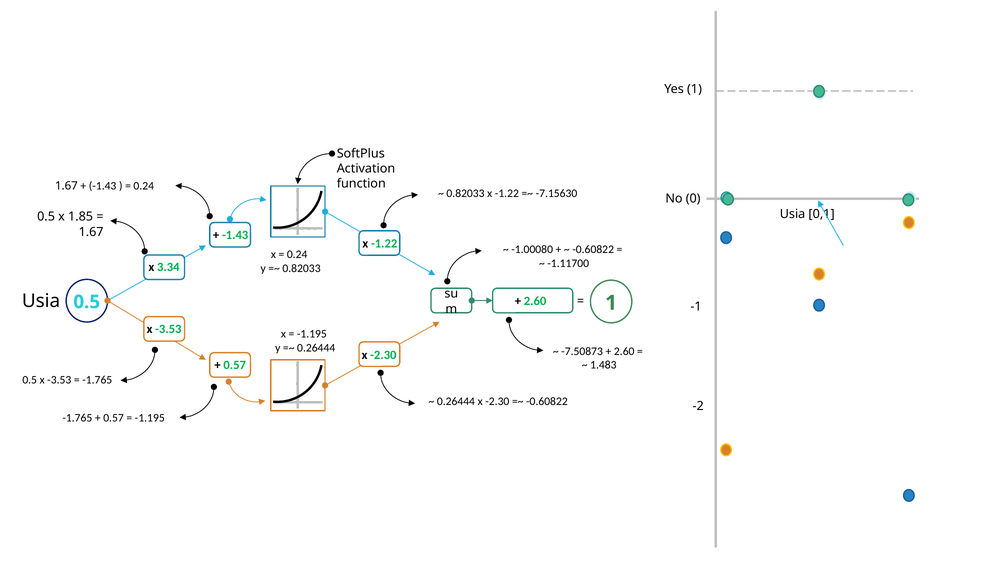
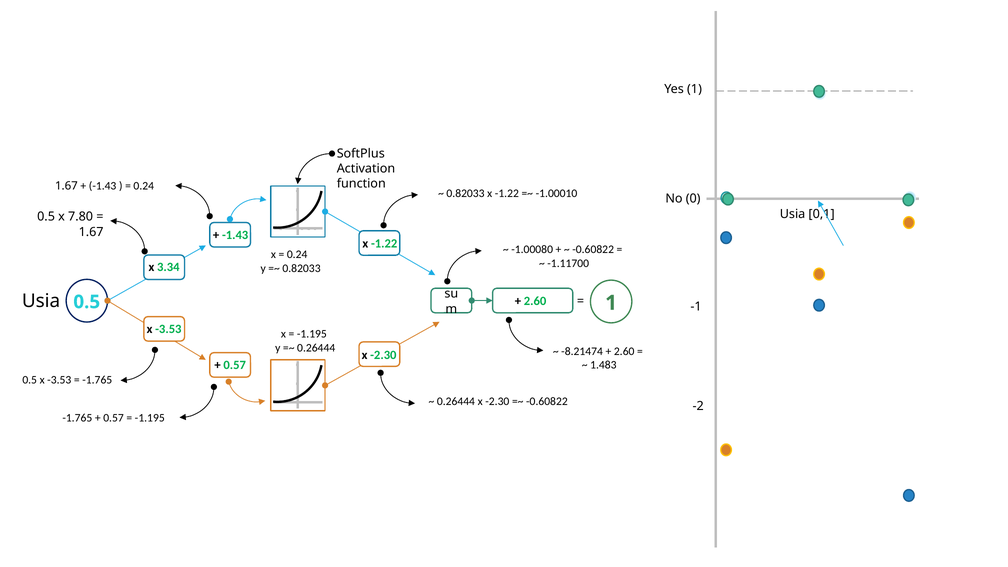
-7.15630: -7.15630 -> -1.00010
1.85: 1.85 -> 7.80
-7.50873: -7.50873 -> -8.21474
